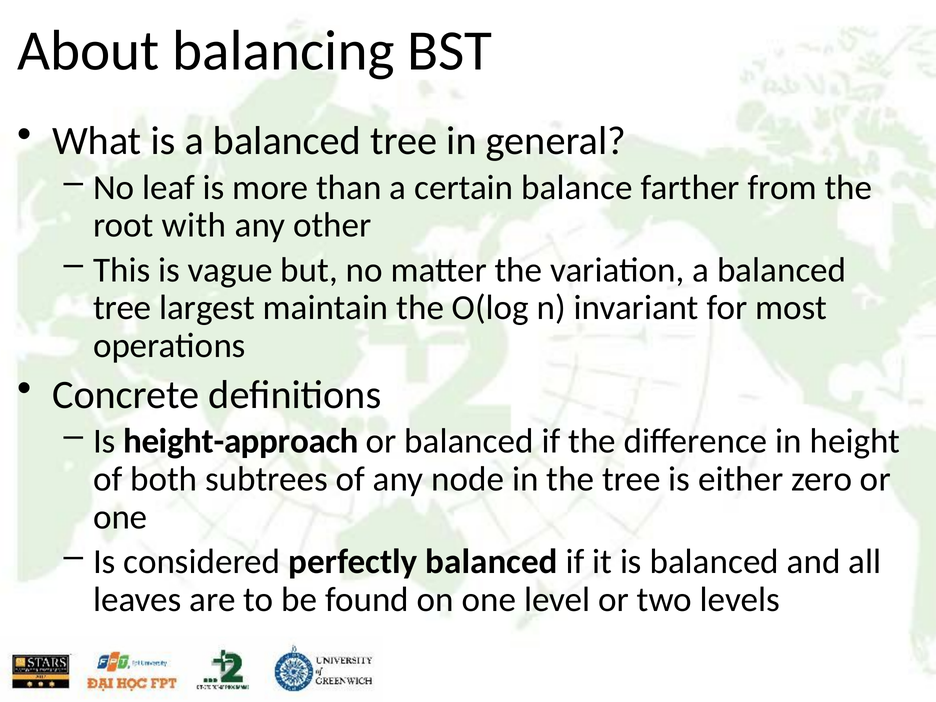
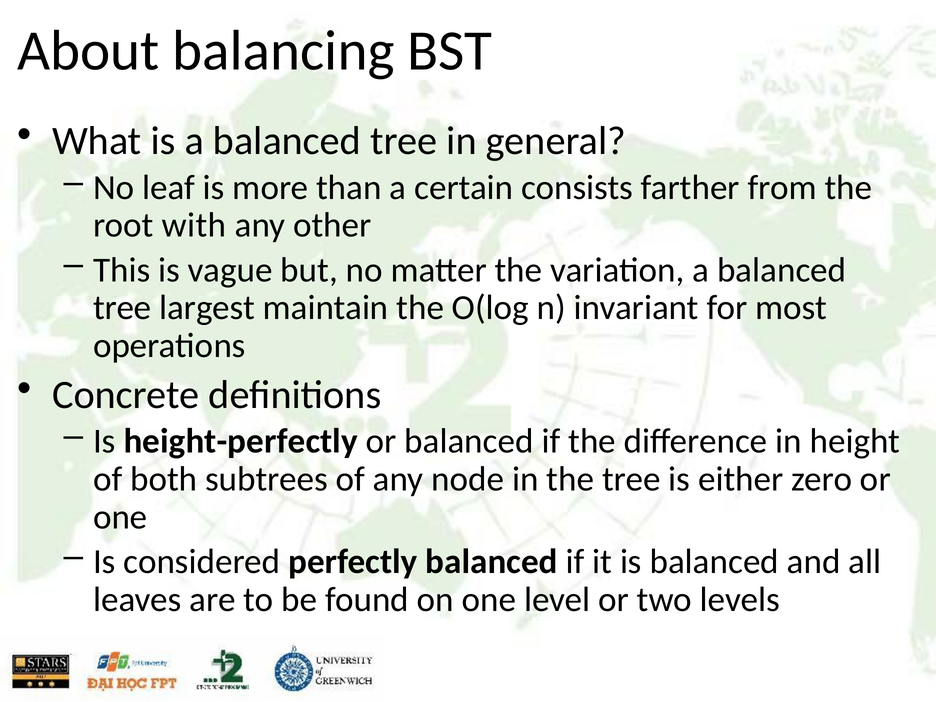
balance: balance -> consists
height-approach: height-approach -> height-perfectly
